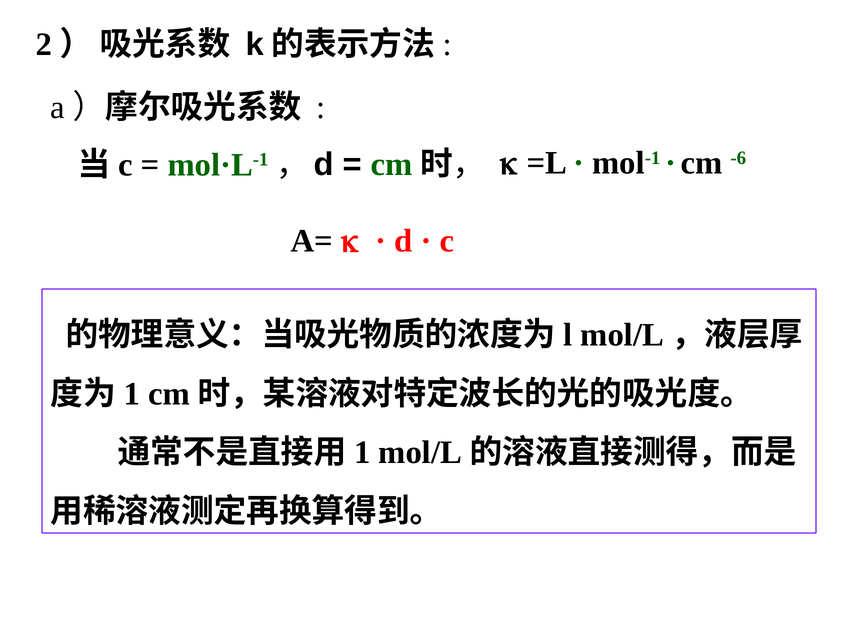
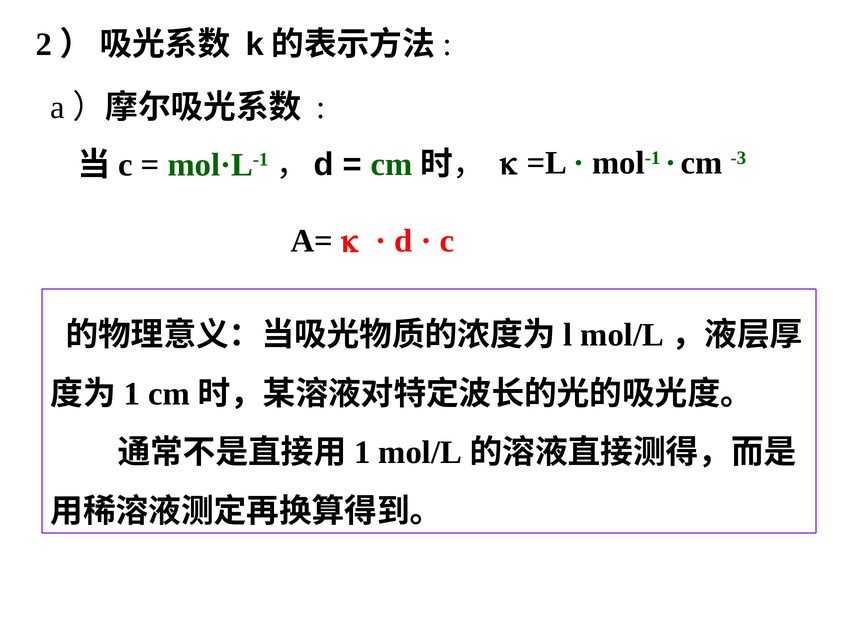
-6: -6 -> -3
